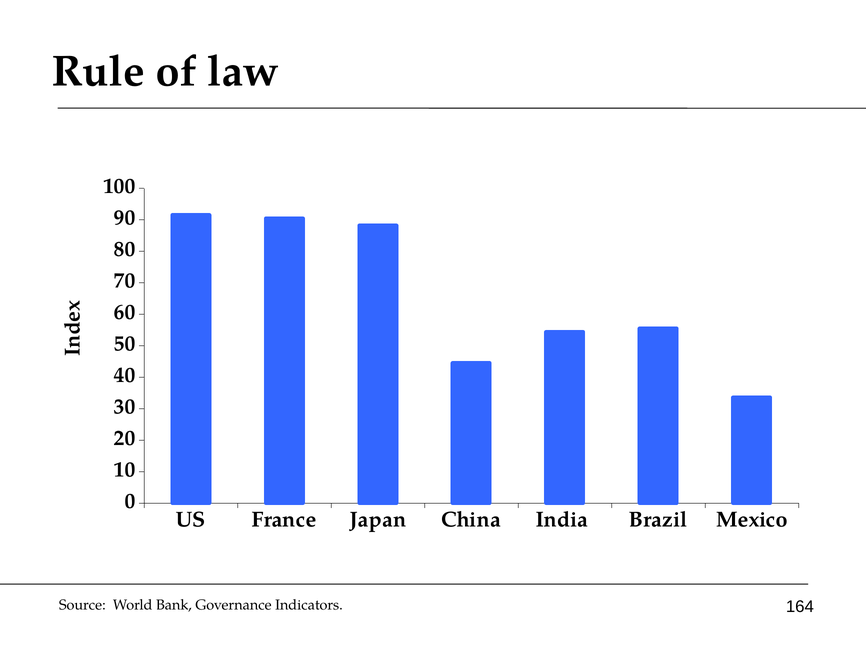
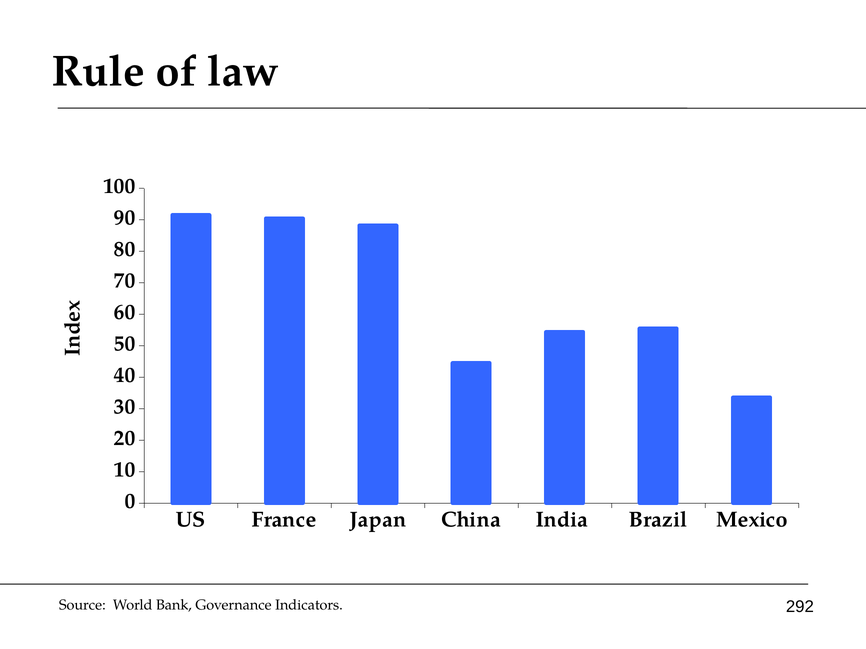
164: 164 -> 292
